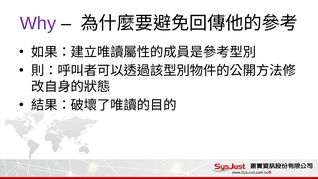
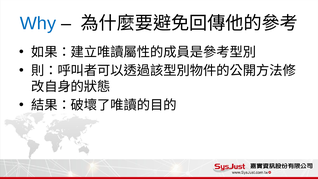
Why colour: purple -> blue
